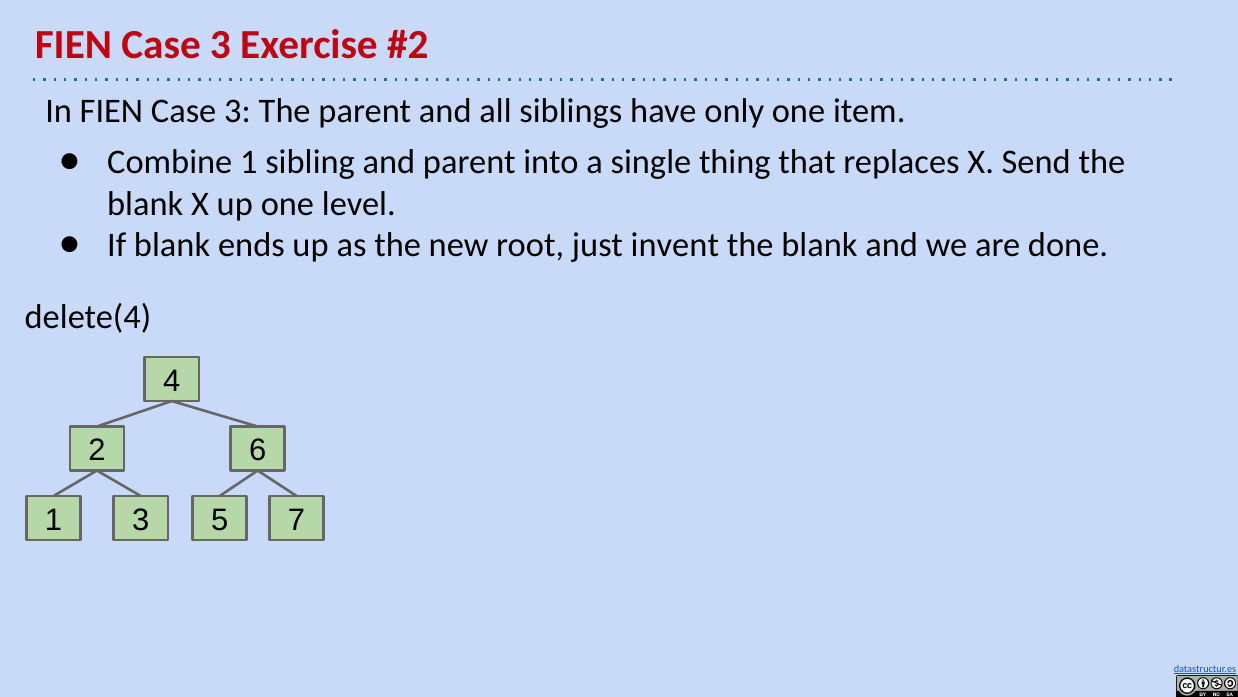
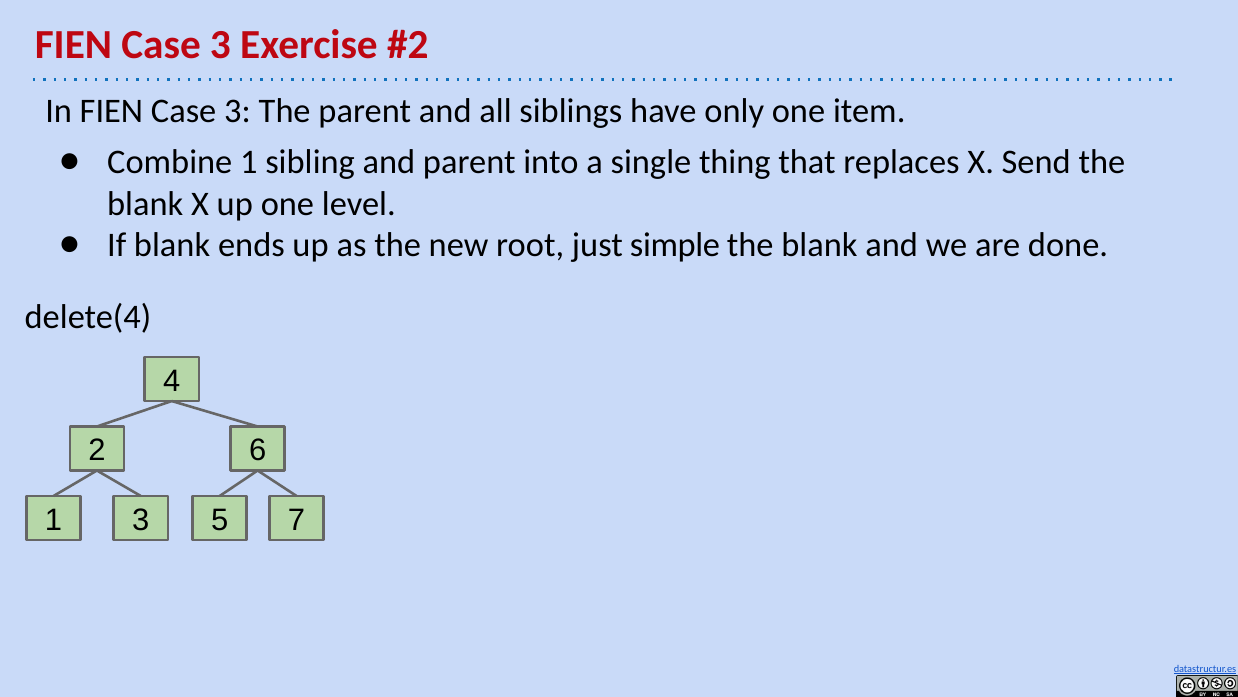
invent: invent -> simple
